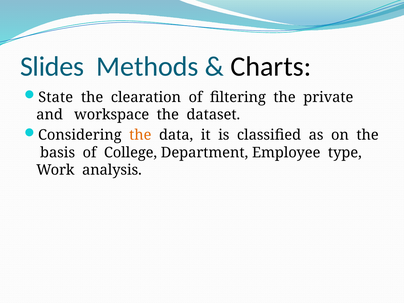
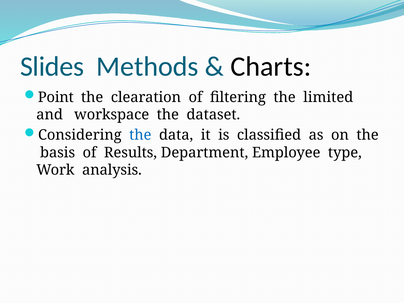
State: State -> Point
private: private -> limited
the at (140, 135) colour: orange -> blue
College: College -> Results
